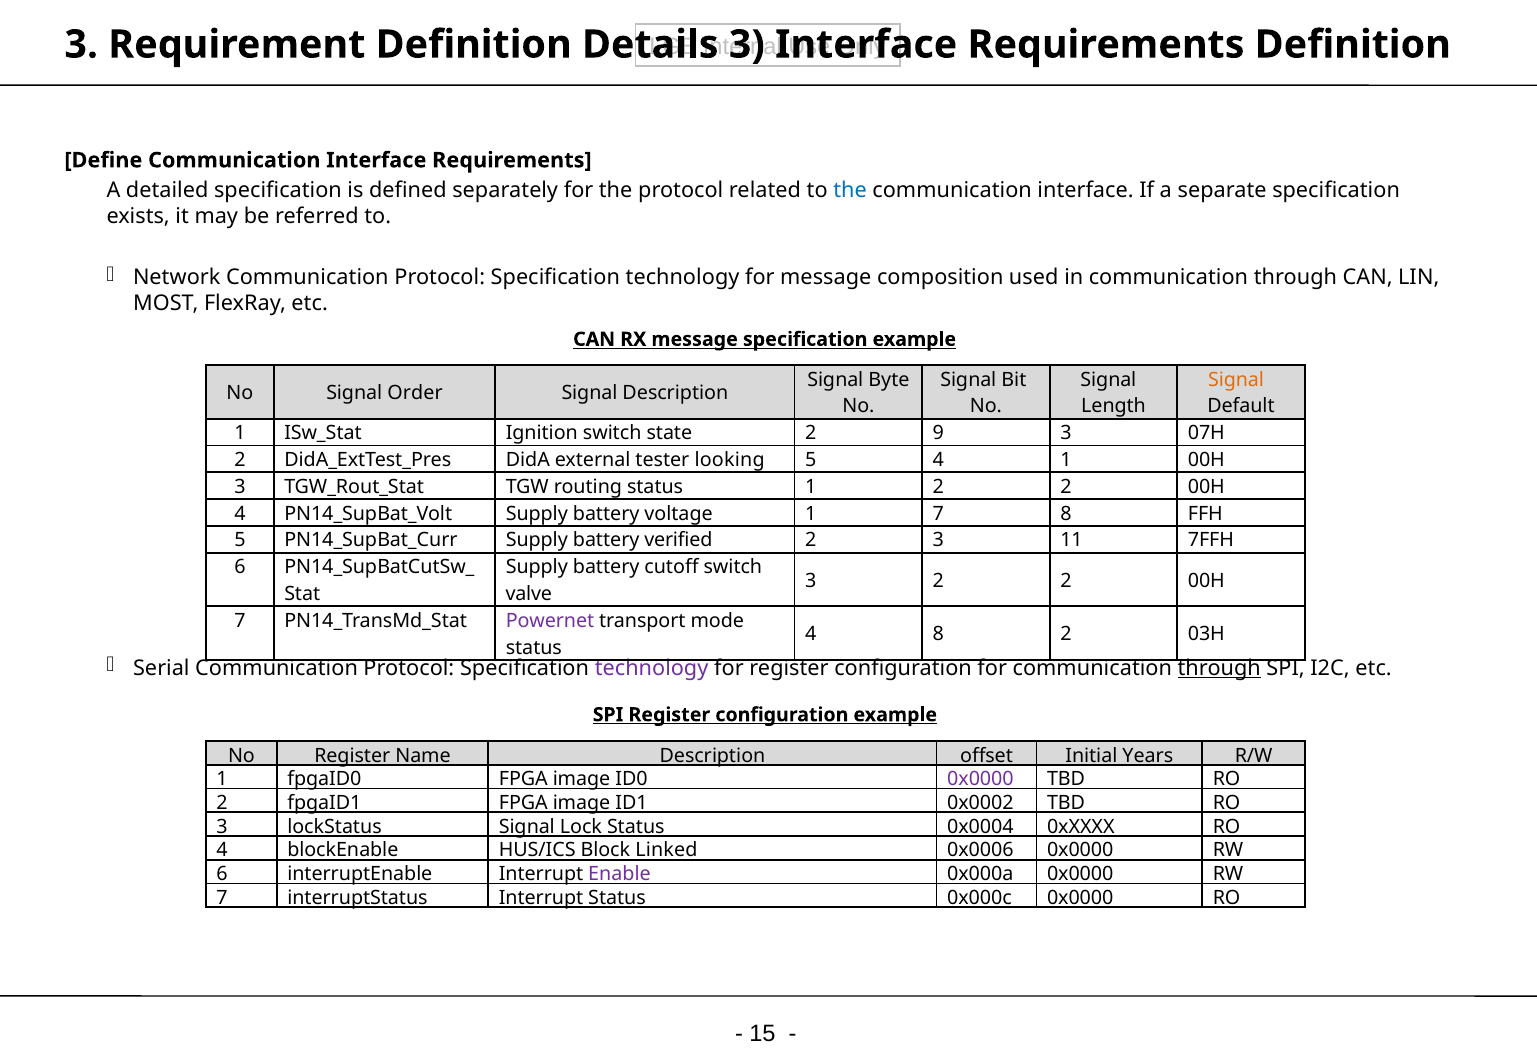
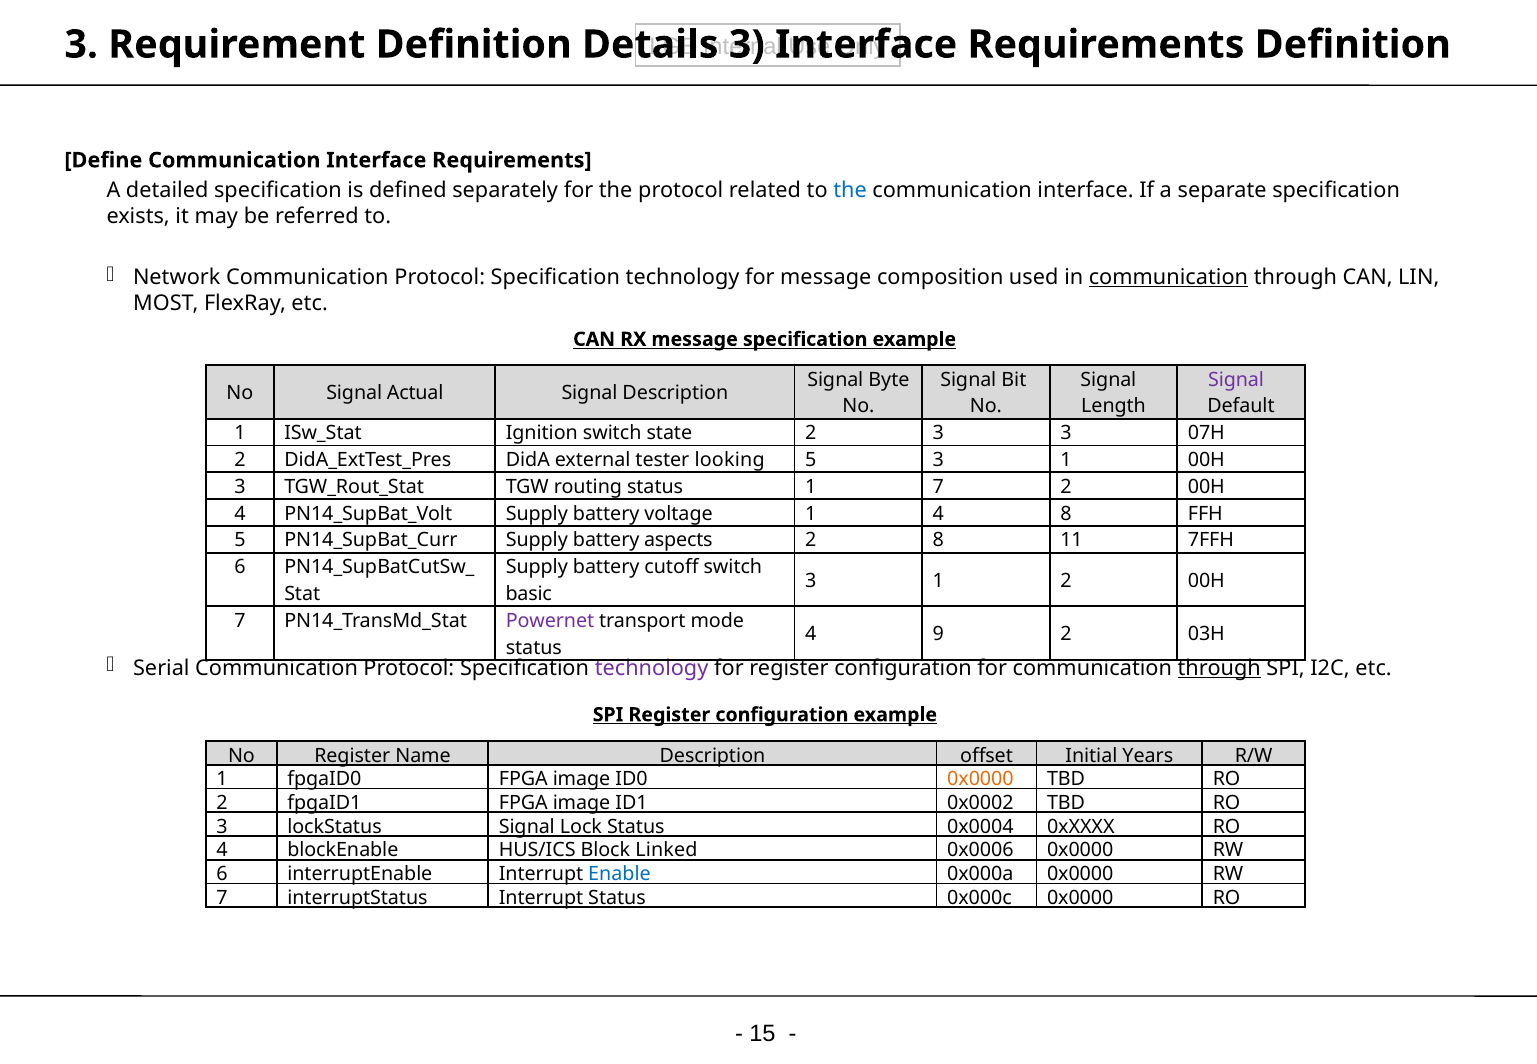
communication at (1168, 277) underline: none -> present
Signal at (1236, 380) colour: orange -> purple
Order: Order -> Actual
2 9: 9 -> 3
5 4: 4 -> 3
1 2: 2 -> 7
1 7: 7 -> 4
verified: verified -> aspects
2 3: 3 -> 8
2 at (938, 581): 2 -> 1
valve: valve -> basic
4 8: 8 -> 9
0x0000 at (980, 779) colour: purple -> orange
Enable colour: purple -> blue
